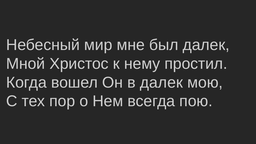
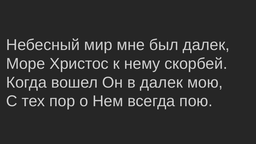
Мной: Мной -> Море
простил: простил -> скорбей
